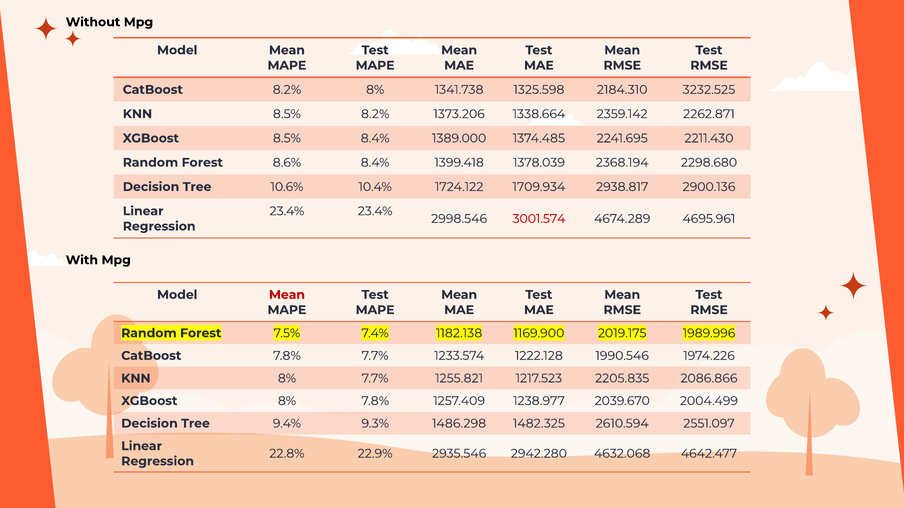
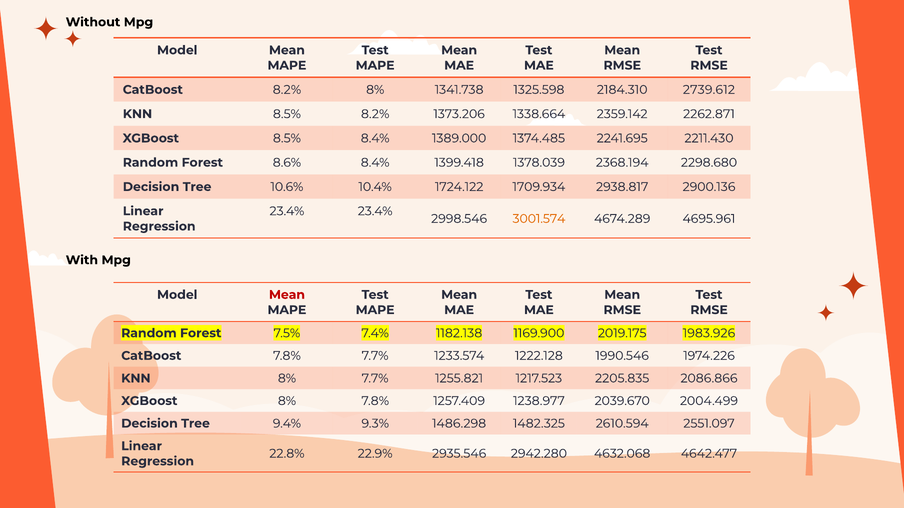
3232.525: 3232.525 -> 2739.612
3001.574 colour: red -> orange
1989.996: 1989.996 -> 1983.926
